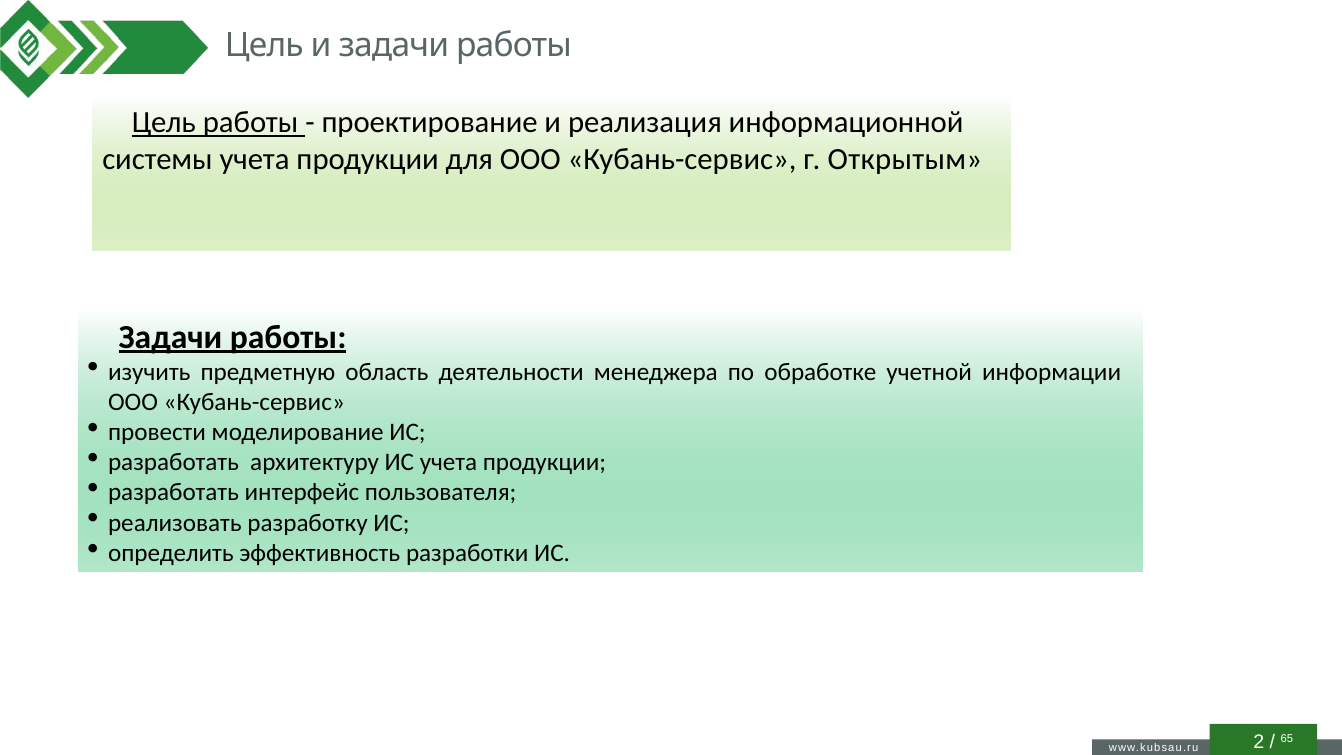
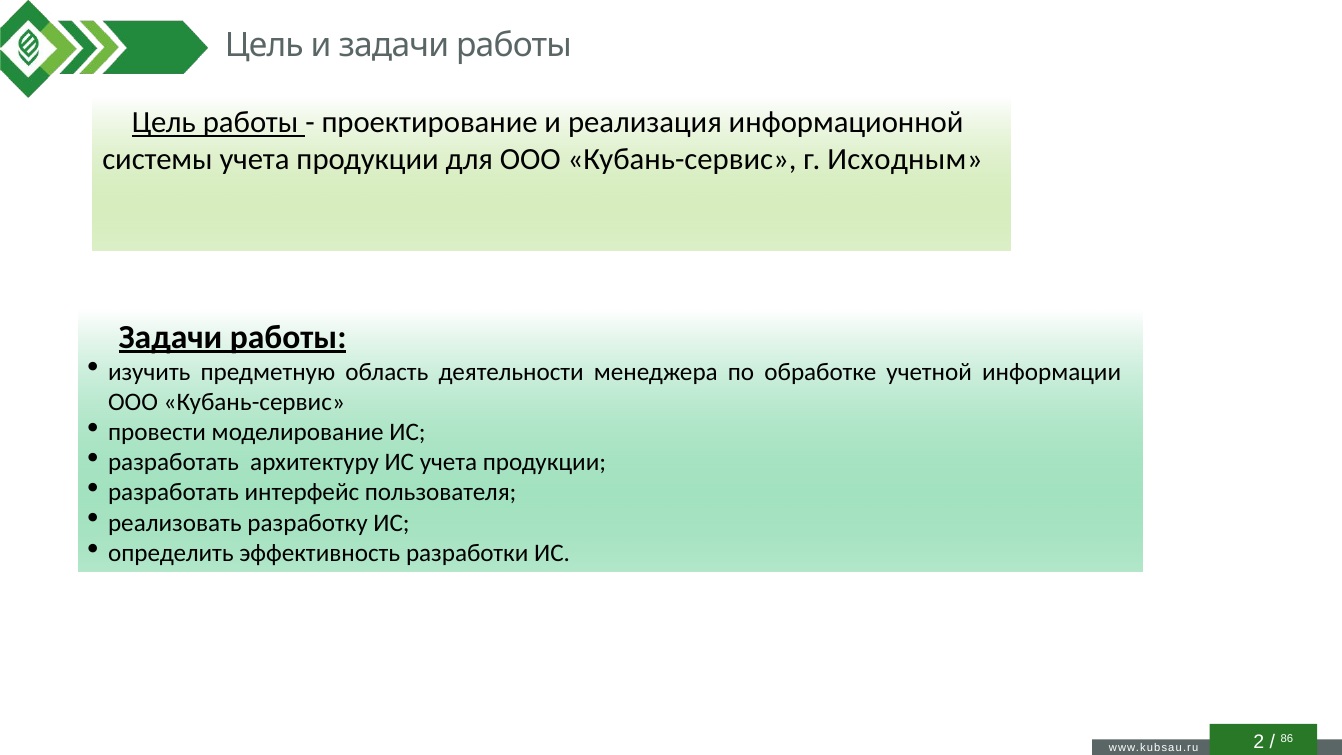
Открытым: Открытым -> Исходным
65: 65 -> 86
